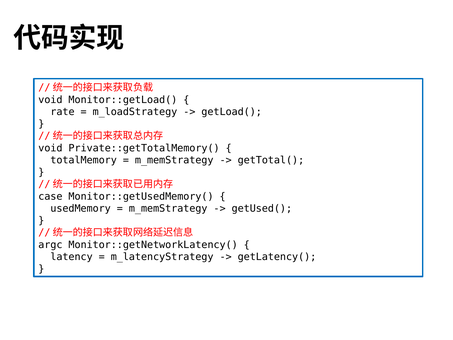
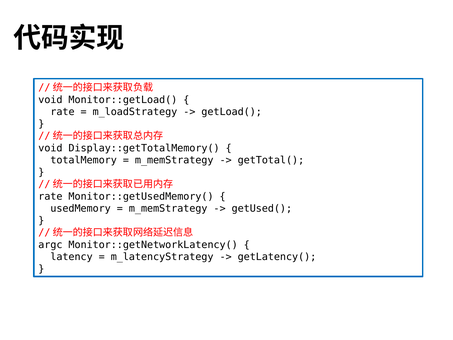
Private::getTotalMemory(: Private::getTotalMemory( -> Display::getTotalMemory(
case at (50, 196): case -> rate
